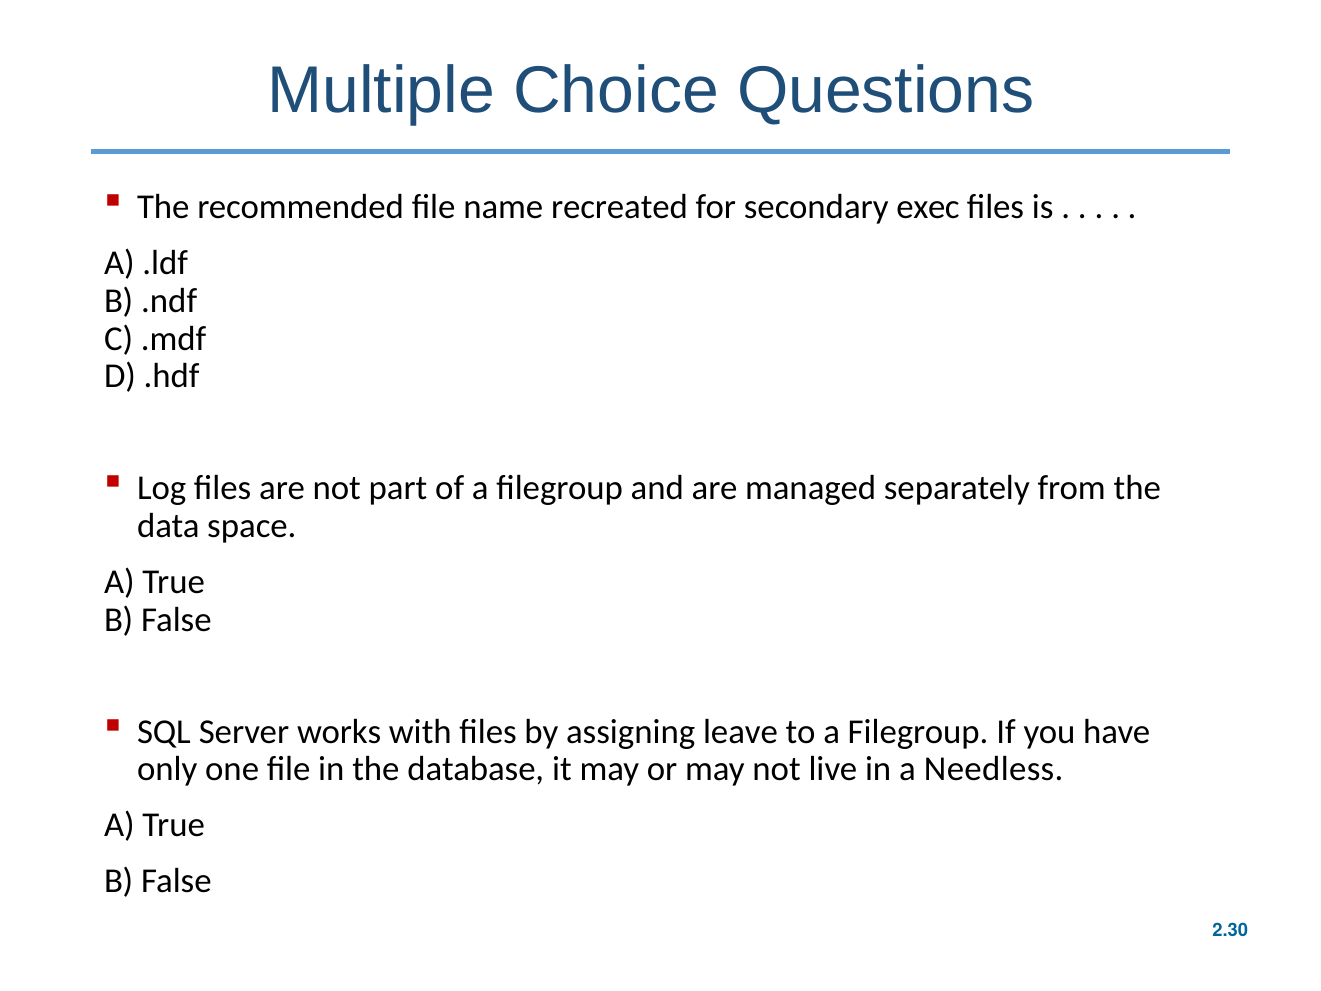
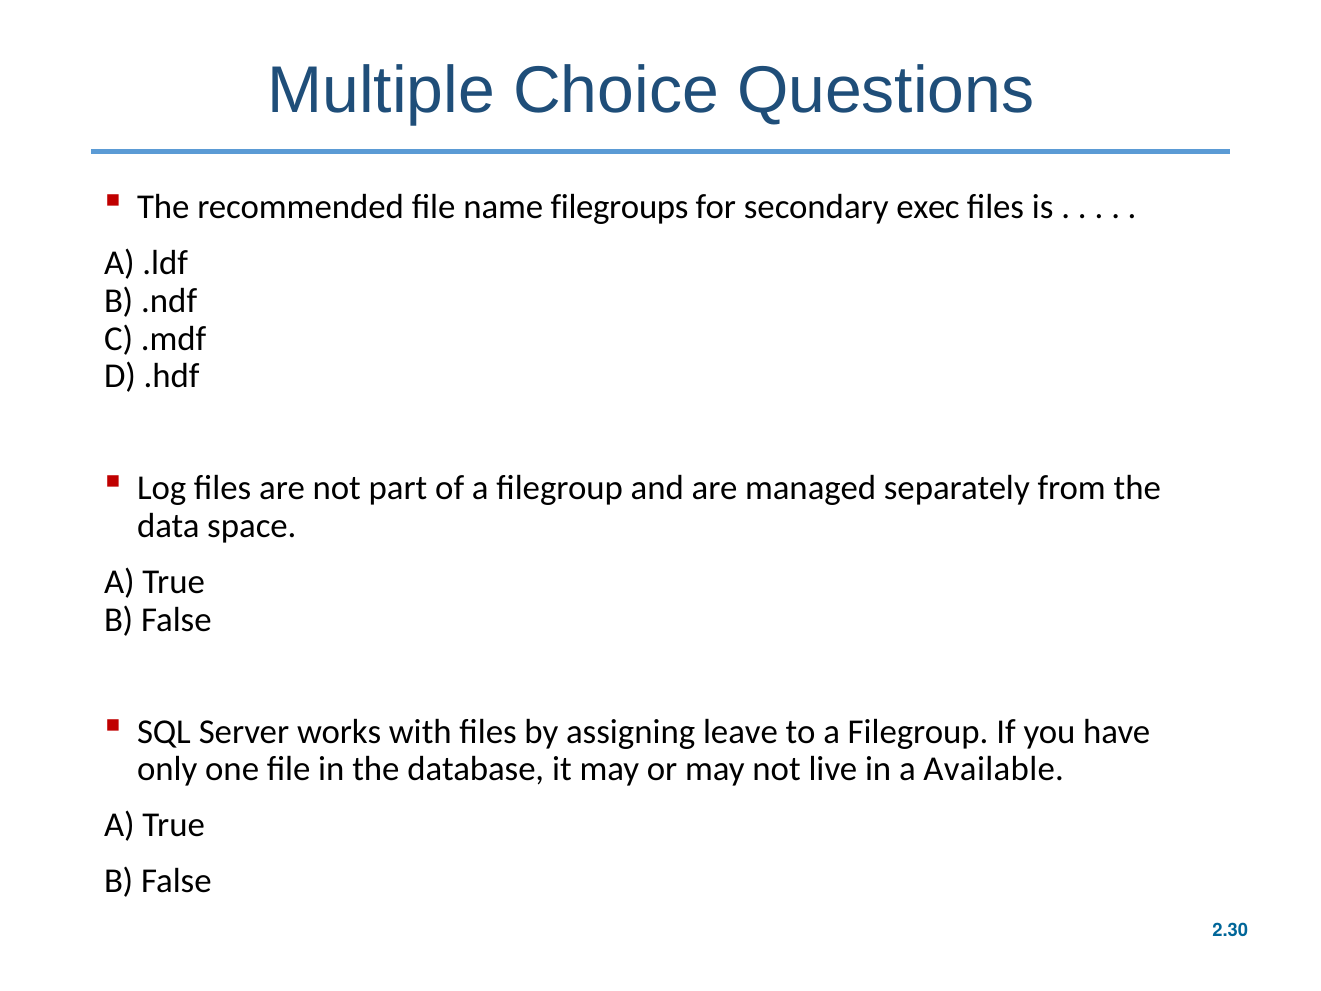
recreated: recreated -> filegroups
Needless: Needless -> Available
